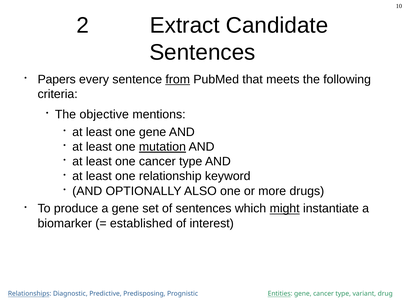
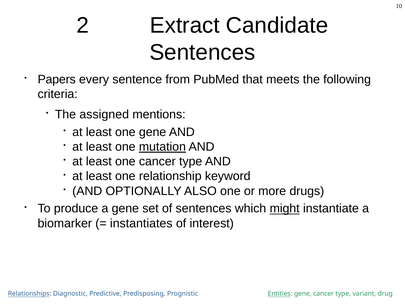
from underline: present -> none
objective: objective -> assigned
established: established -> instantiates
